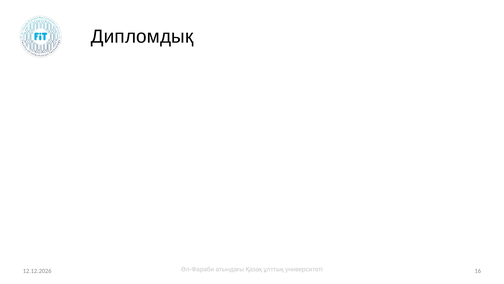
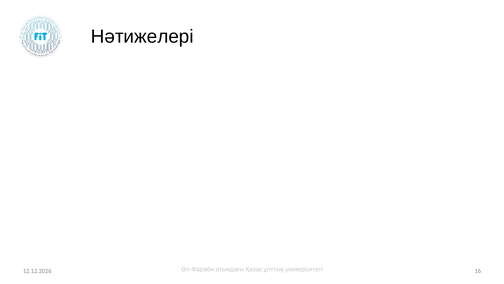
Дипломдық: Дипломдық -> Нәтижелері
